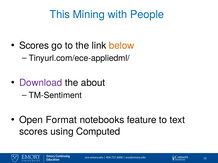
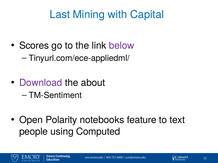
This: This -> Last
People: People -> Capital
below colour: orange -> purple
Format: Format -> Polarity
scores at (33, 132): scores -> people
